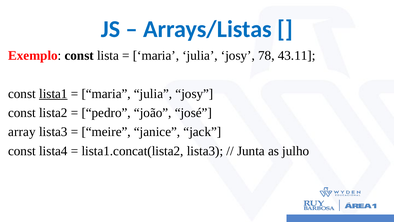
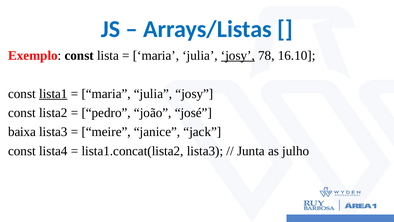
josy at (238, 55) underline: none -> present
43.11: 43.11 -> 16.10
array: array -> baixa
